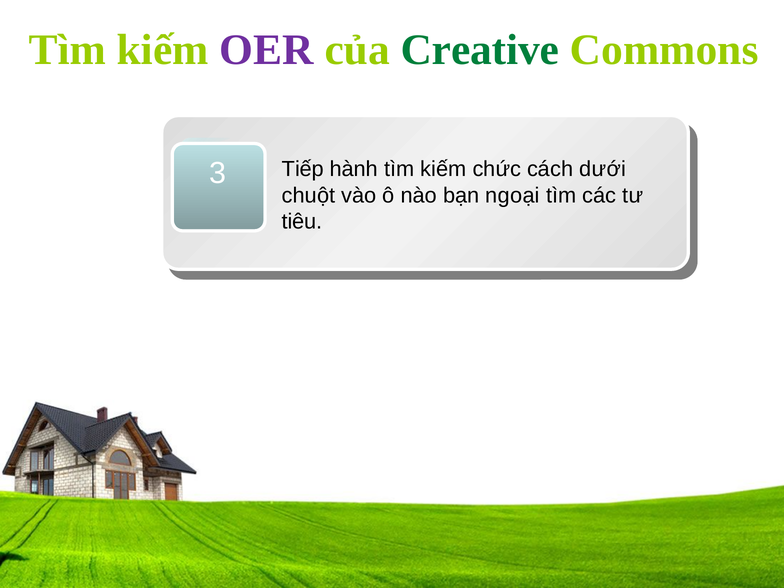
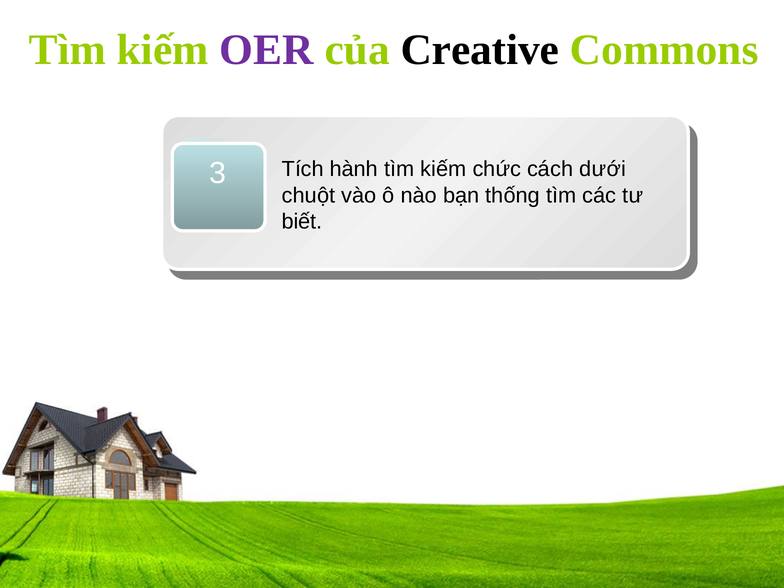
Creative colour: green -> black
Tiếp: Tiếp -> Tích
ngoại: ngoại -> thống
tiêu: tiêu -> biết
